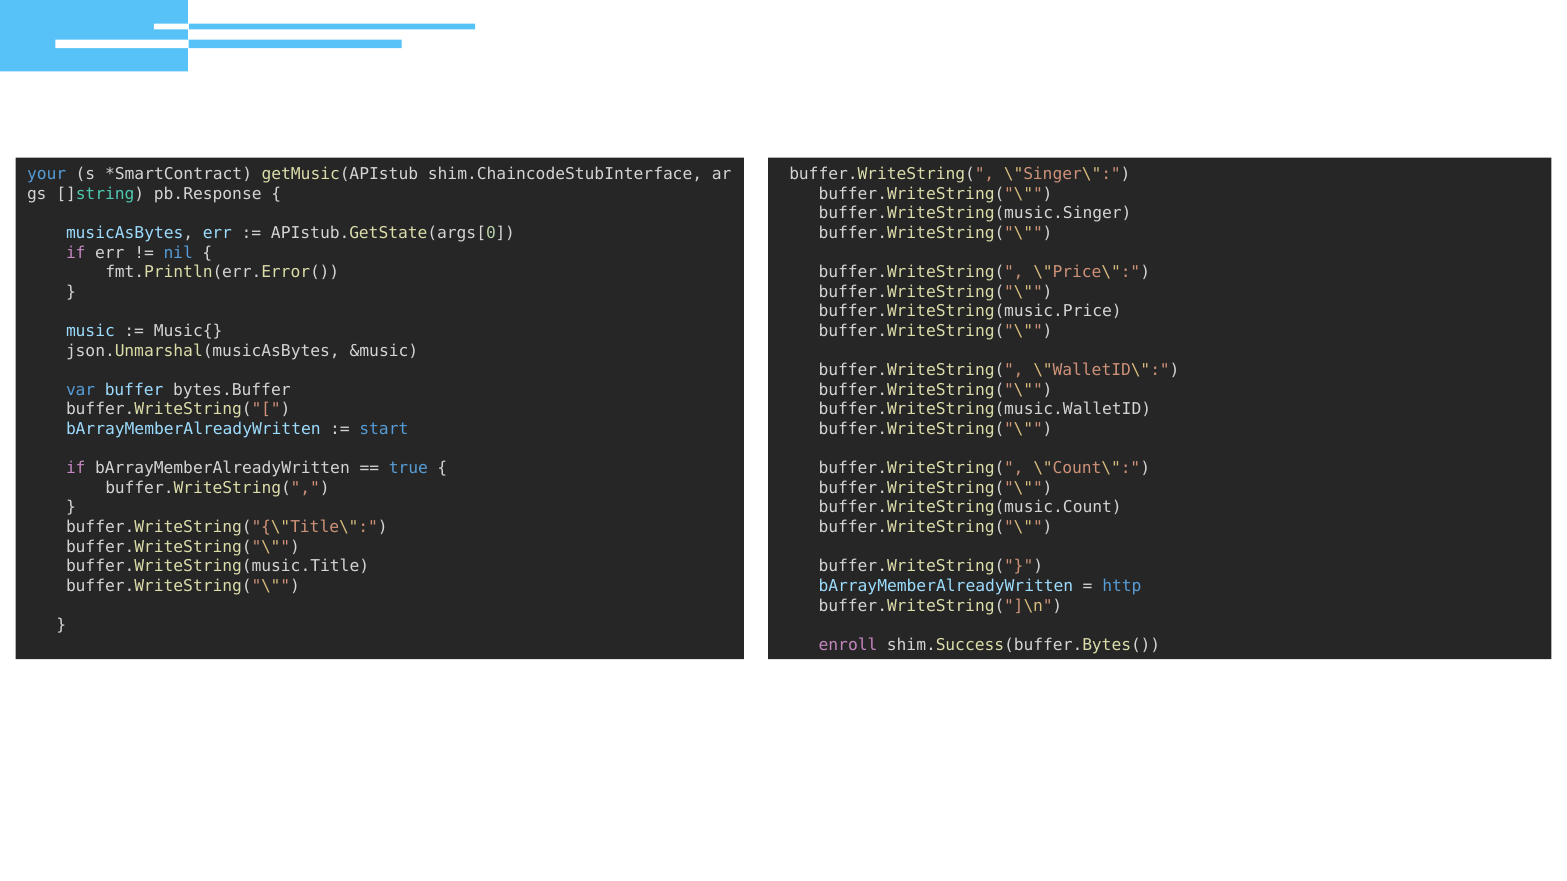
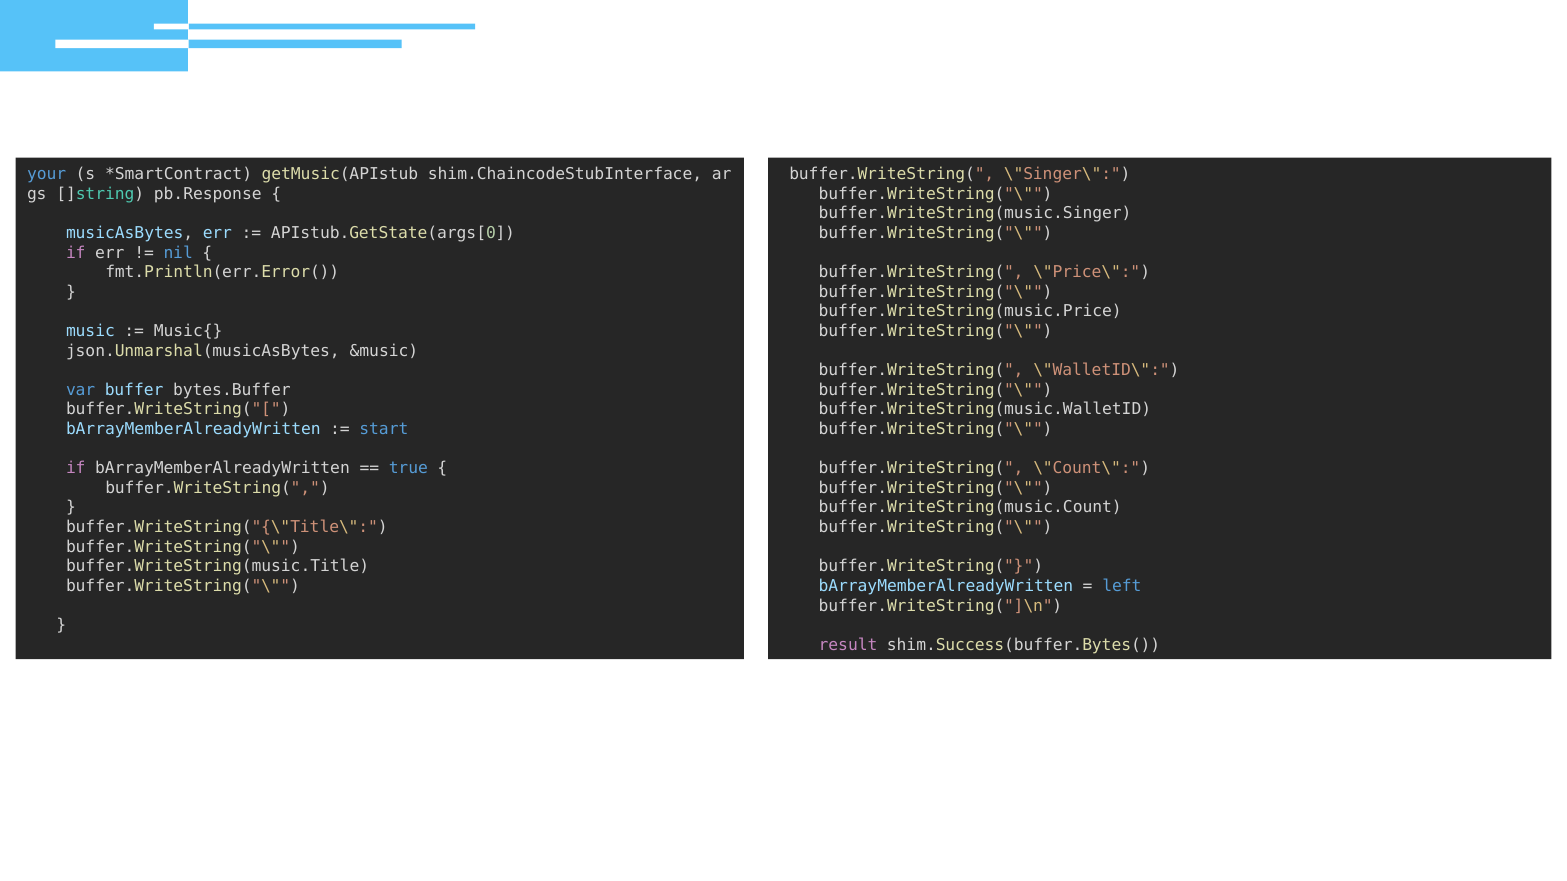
http: http -> left
enroll: enroll -> result
